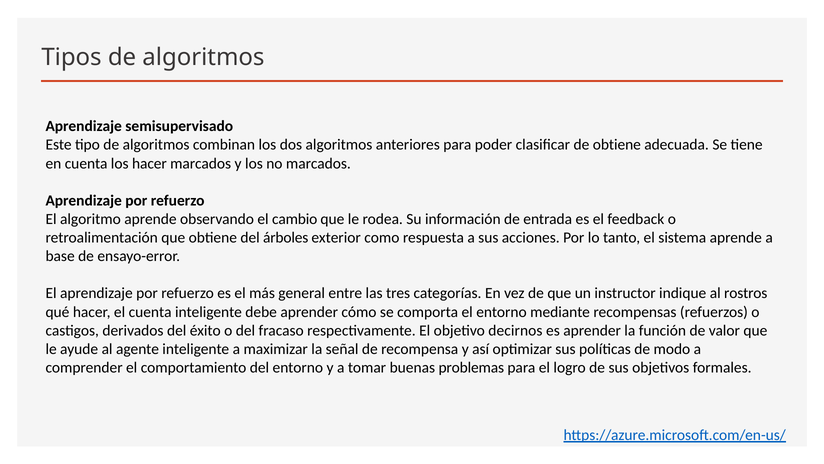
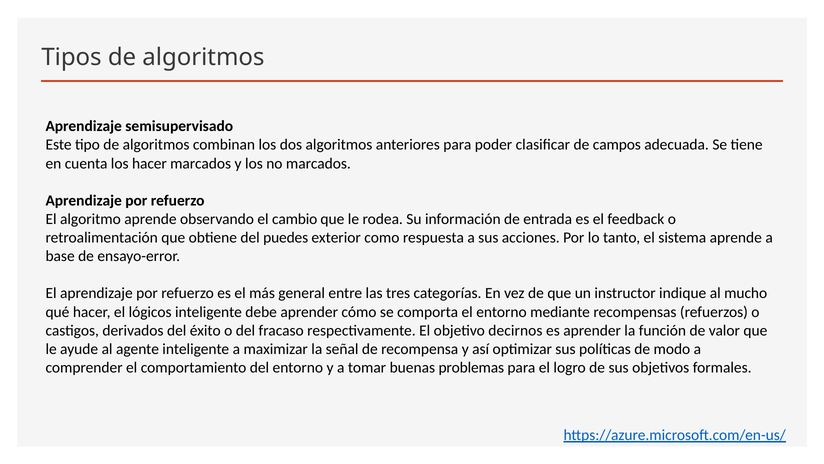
de obtiene: obtiene -> campos
árboles: árboles -> puedes
rostros: rostros -> mucho
el cuenta: cuenta -> lógicos
